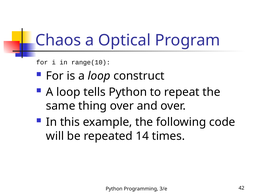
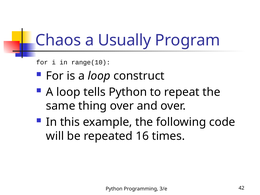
Optical: Optical -> Usually
14: 14 -> 16
